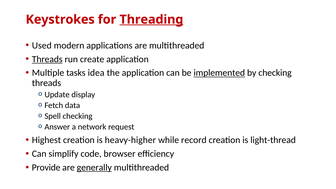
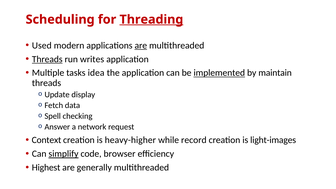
Keystrokes: Keystrokes -> Scheduling
are at (141, 45) underline: none -> present
create: create -> writes
by checking: checking -> maintain
Highest: Highest -> Context
light-thread: light-thread -> light-images
simplify underline: none -> present
Provide: Provide -> Highest
generally underline: present -> none
